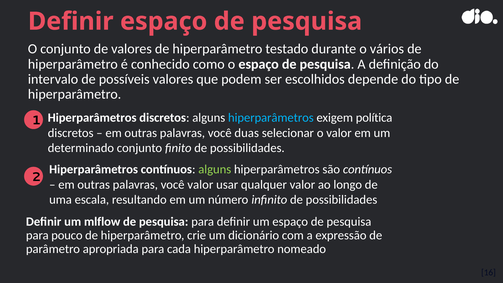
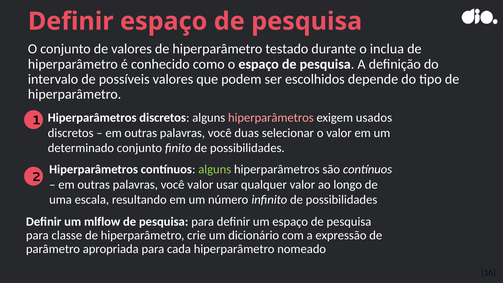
vários: vários -> inclua
hiperparâmetros at (271, 118) colour: light blue -> pink
política: política -> usados
pouco: pouco -> classe
